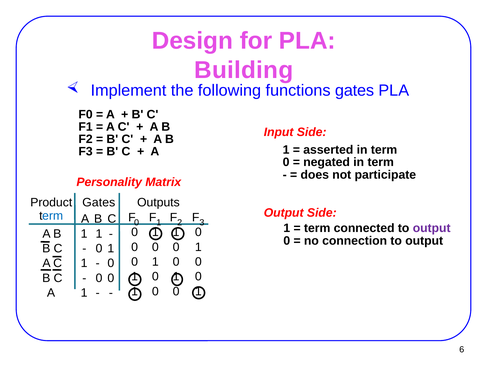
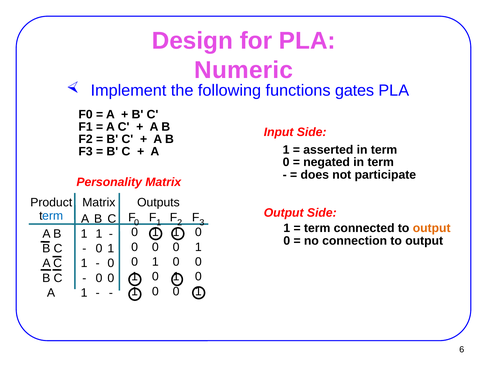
Building: Building -> Numeric
Gates at (99, 203): Gates -> Matrix
output at (432, 228) colour: purple -> orange
